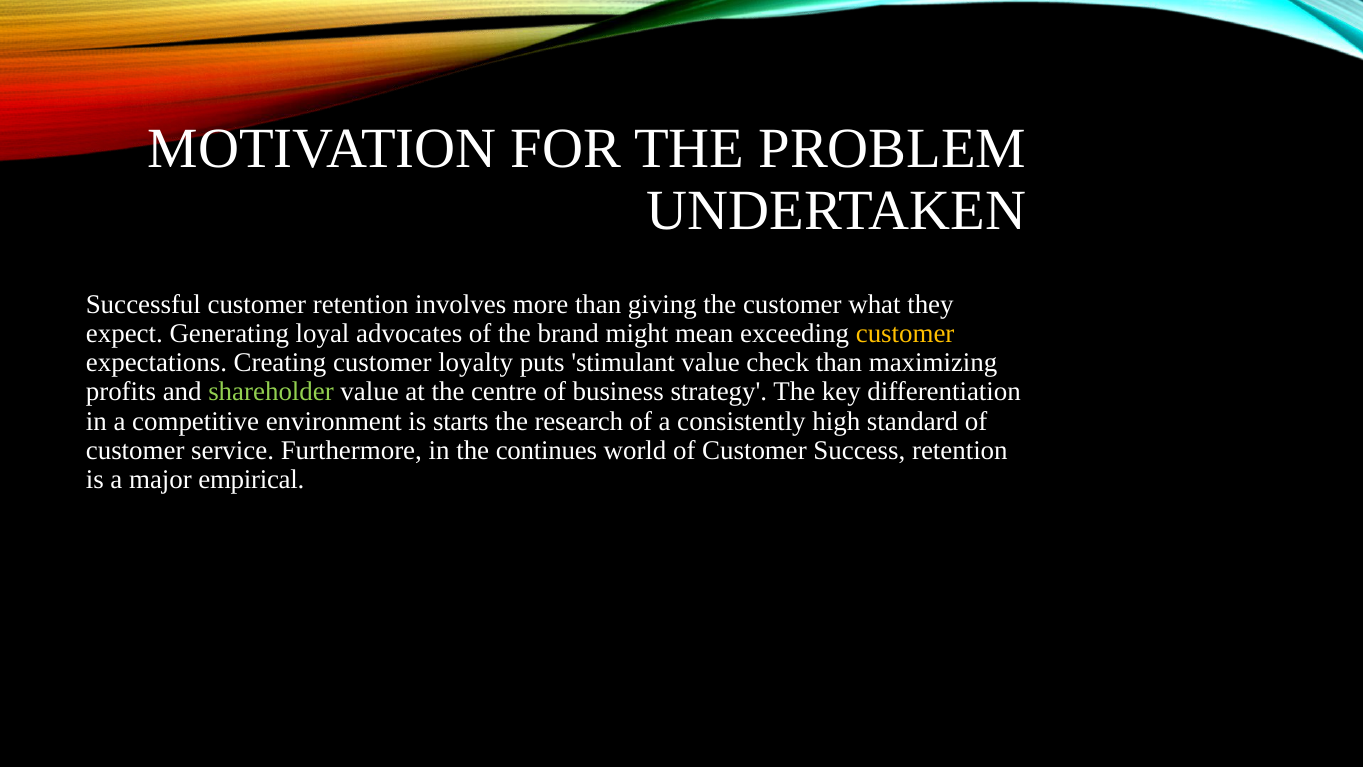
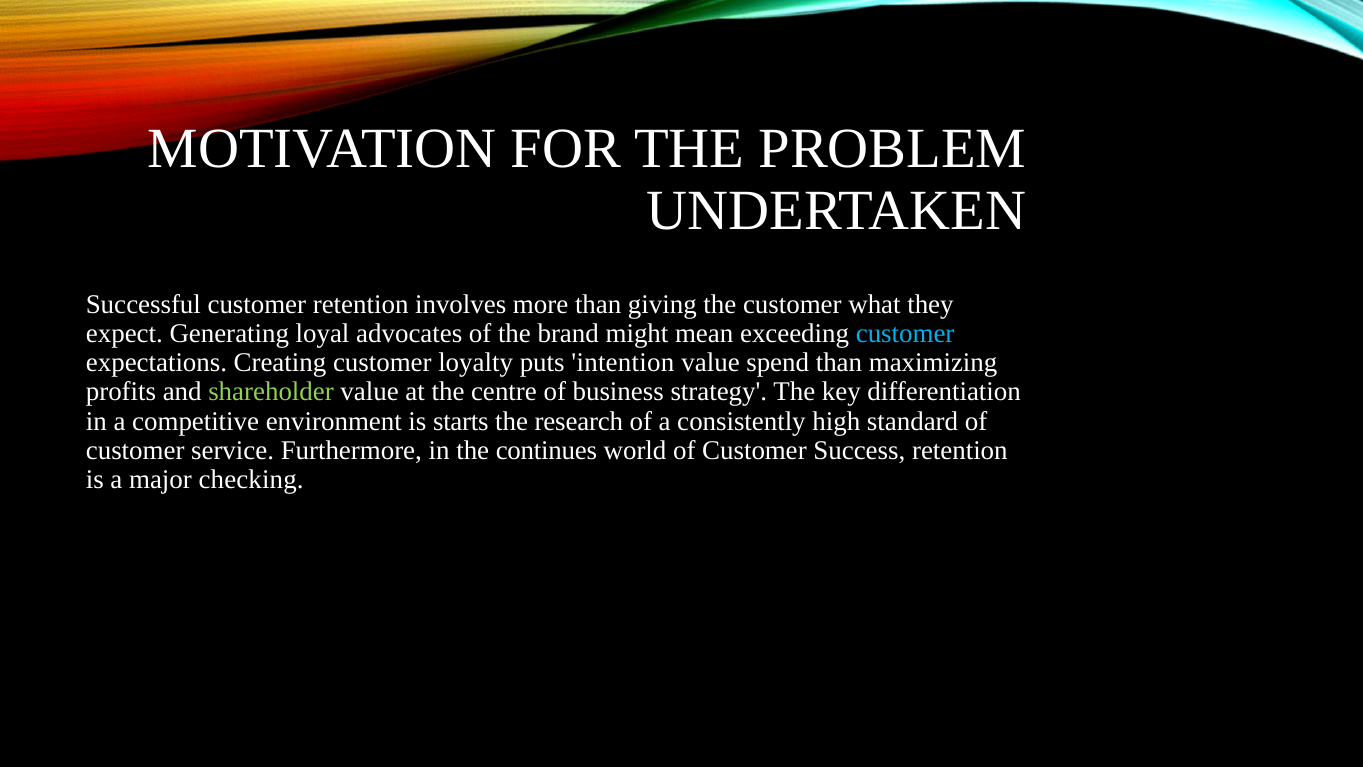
customer at (905, 334) colour: yellow -> light blue
stimulant: stimulant -> intention
check: check -> spend
empirical: empirical -> checking
